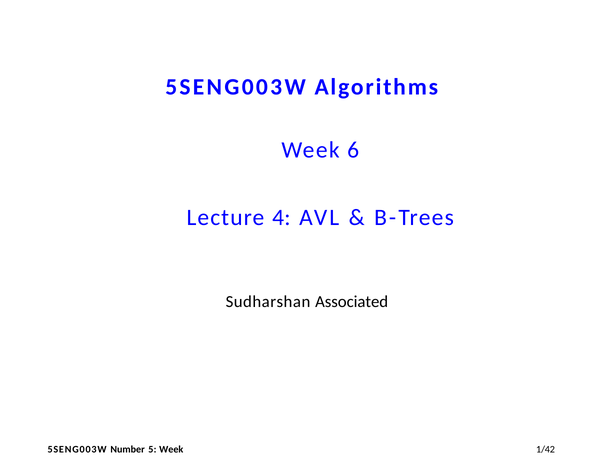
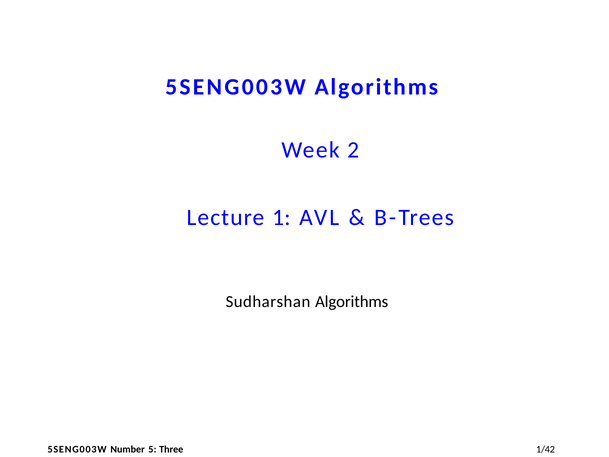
6: 6 -> 2
4: 4 -> 1
Sudharshan Associated: Associated -> Algorithms
5 Week: Week -> Three
